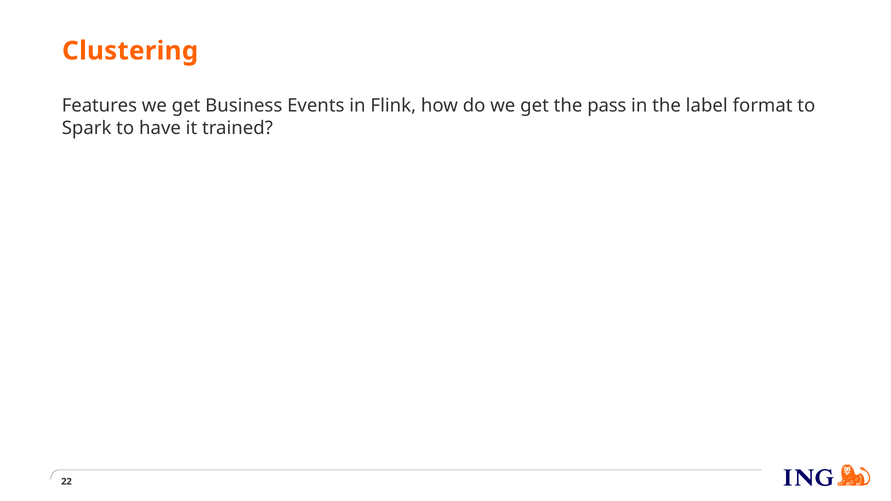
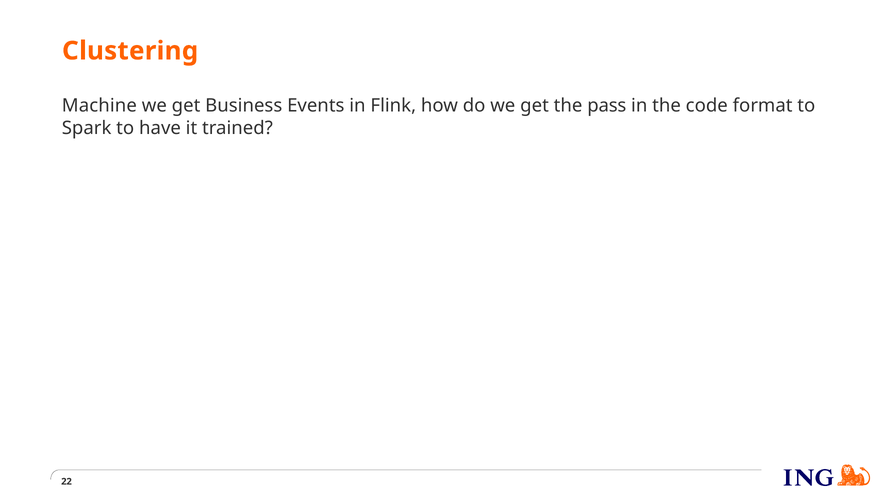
Features: Features -> Machine
label: label -> code
